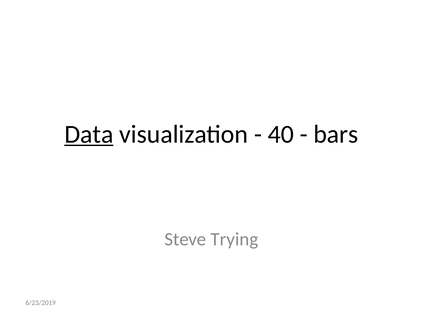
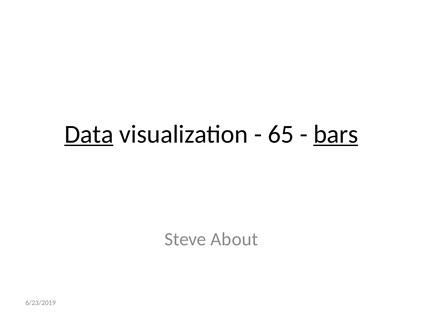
40: 40 -> 65
bars underline: none -> present
Trying: Trying -> About
